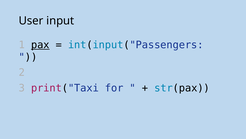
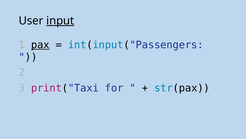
input underline: none -> present
